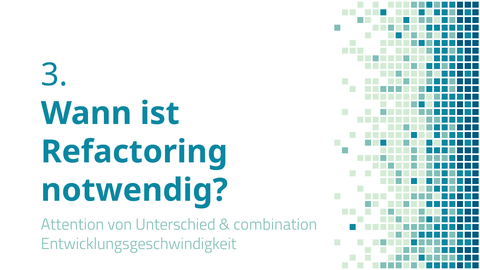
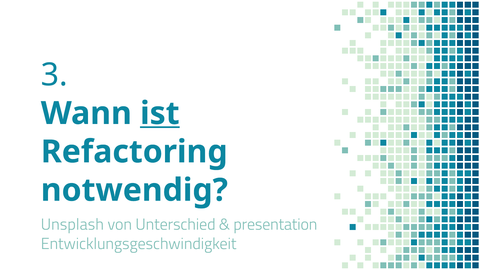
ist underline: none -> present
Attention: Attention -> Unsplash
combination: combination -> presentation
